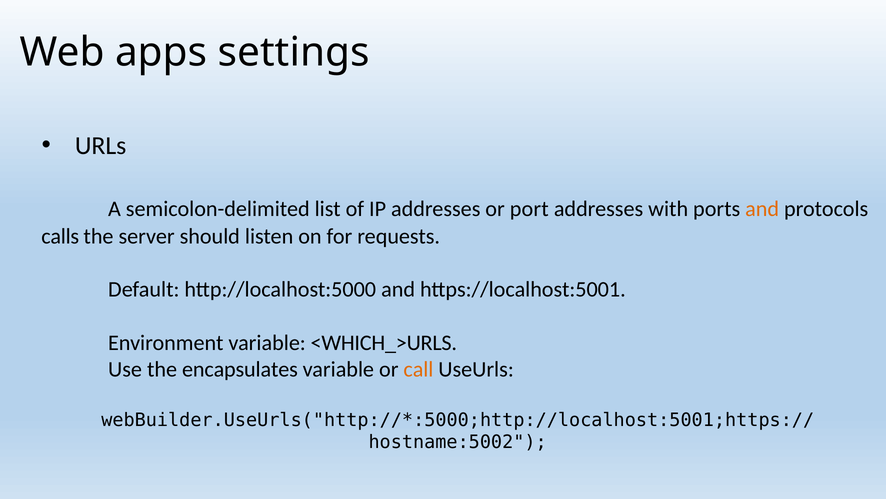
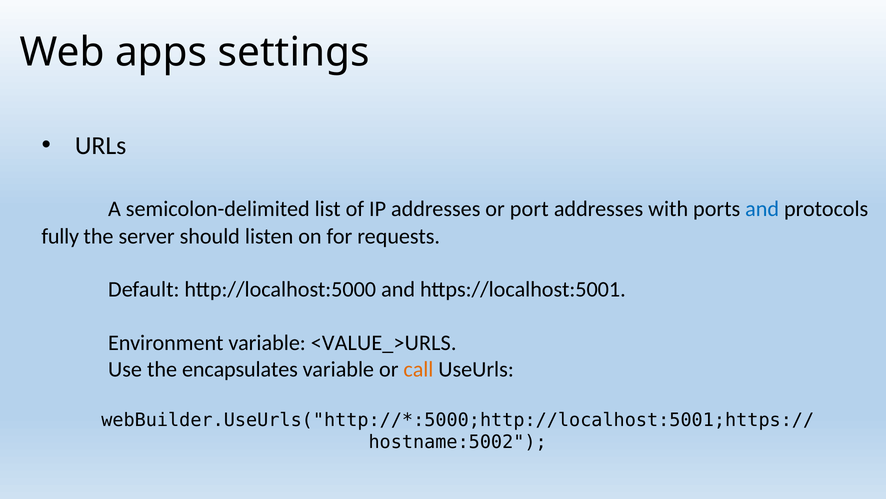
and at (762, 209) colour: orange -> blue
calls: calls -> fully
<WHICH_>URLS: <WHICH_>URLS -> <VALUE_>URLS
